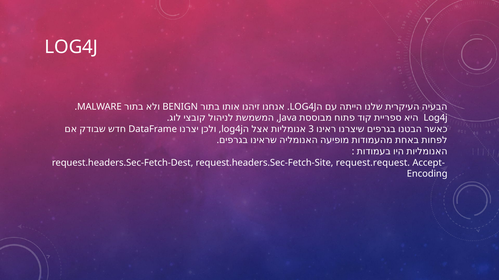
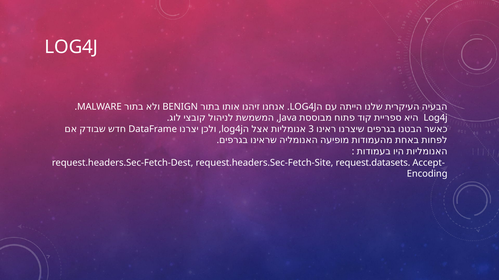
request.request: request.request -> request.datasets
